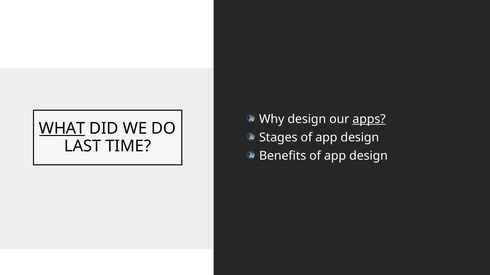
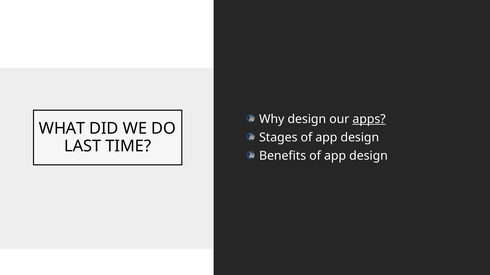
WHAT underline: present -> none
